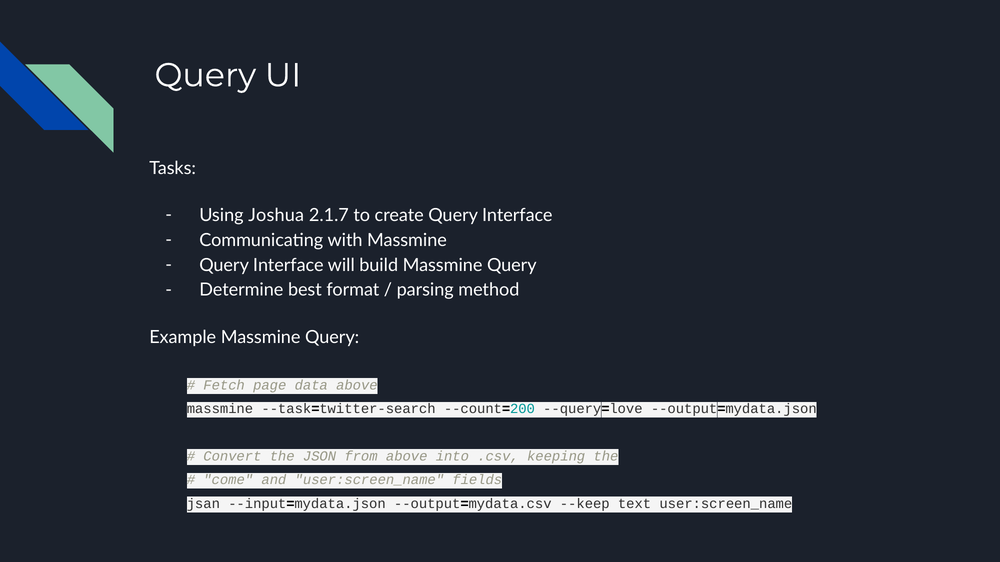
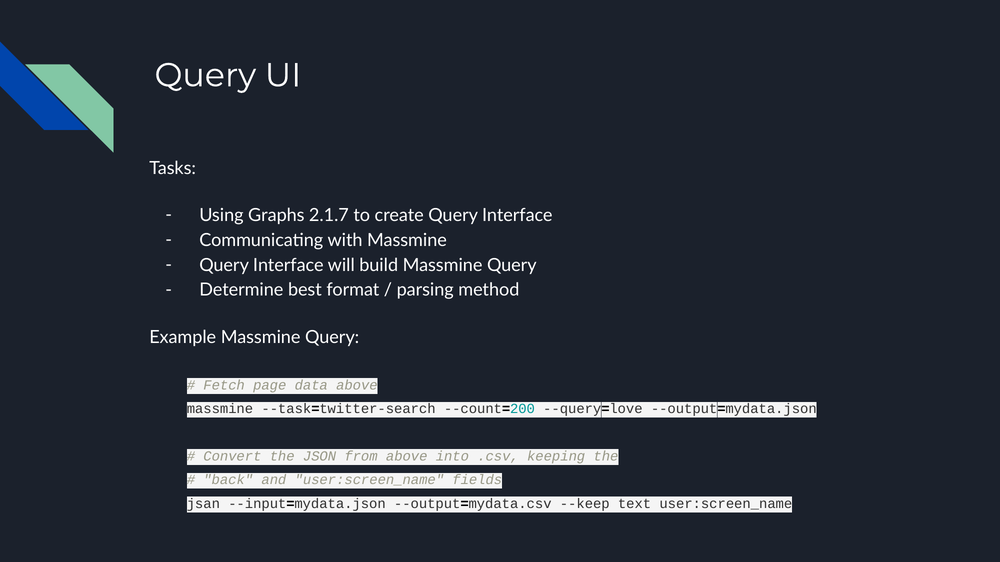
Joshua: Joshua -> Graphs
come: come -> back
